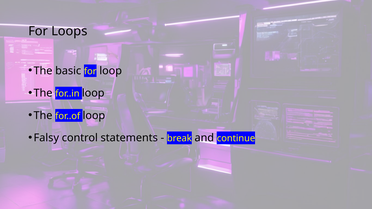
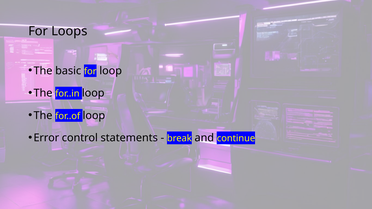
Falsy: Falsy -> Error
